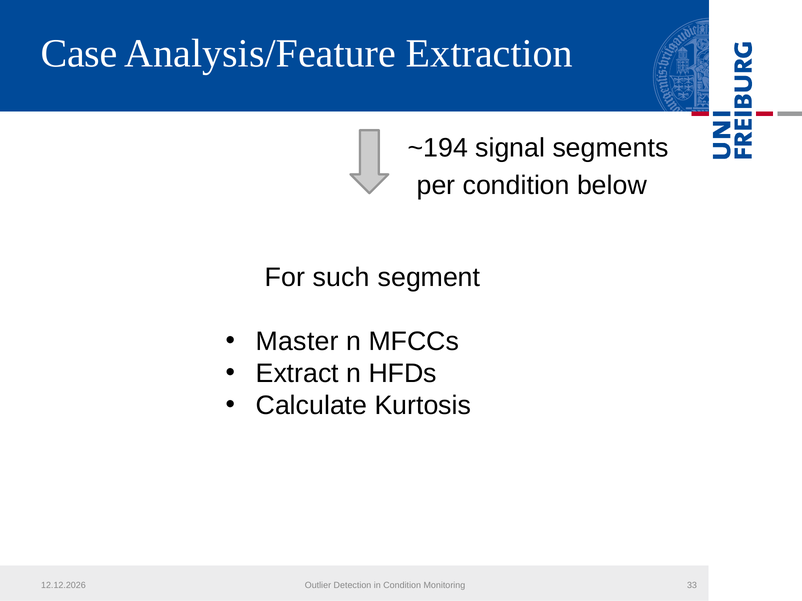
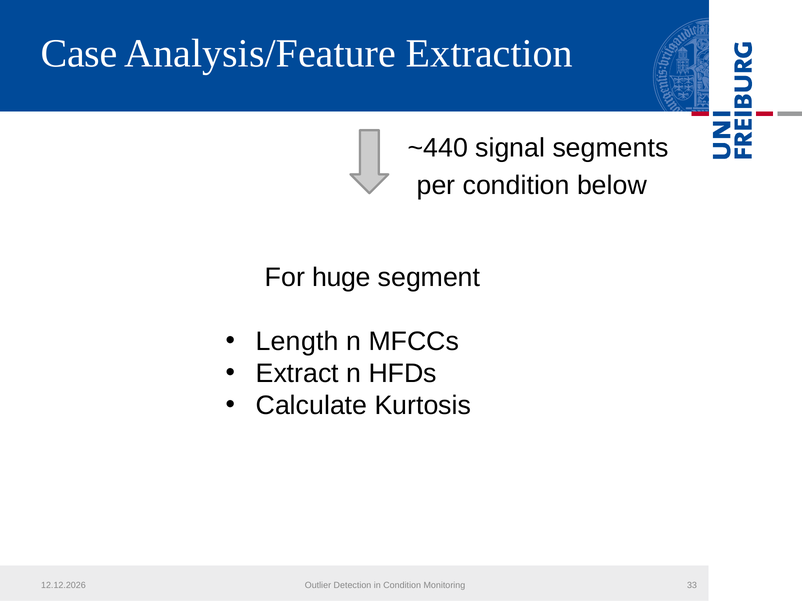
~194: ~194 -> ~440
such: such -> huge
Master: Master -> Length
